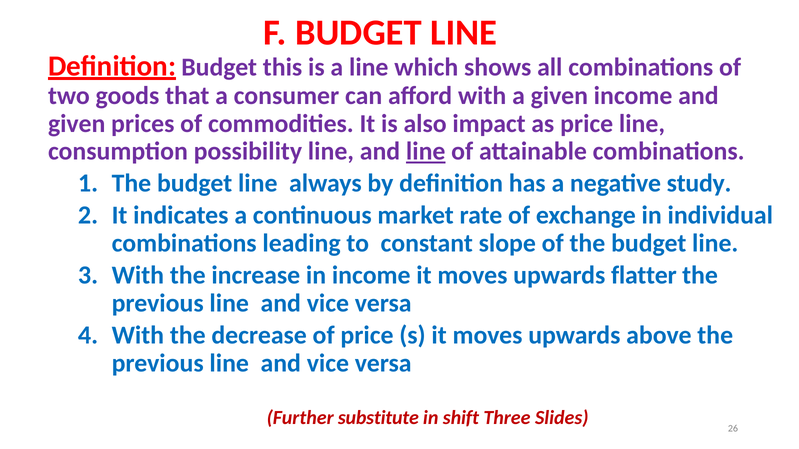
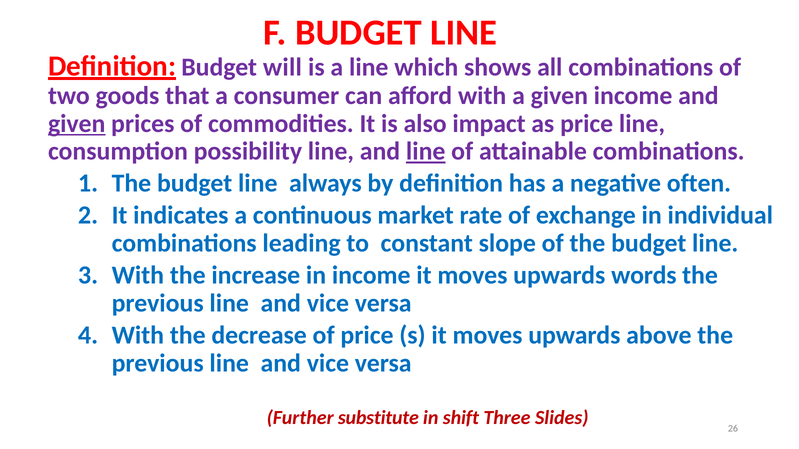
this: this -> will
given at (77, 124) underline: none -> present
study: study -> often
flatter: flatter -> words
